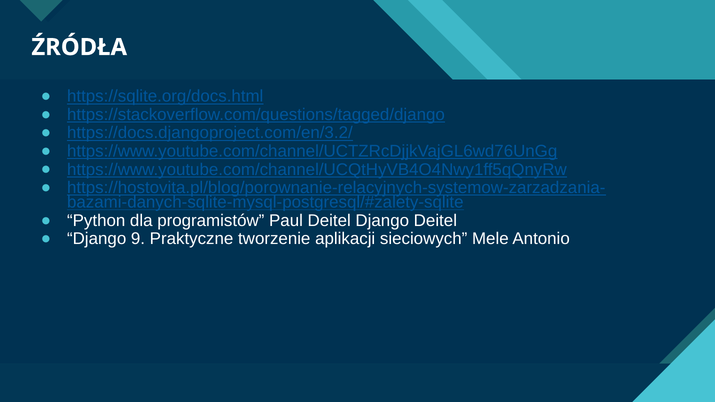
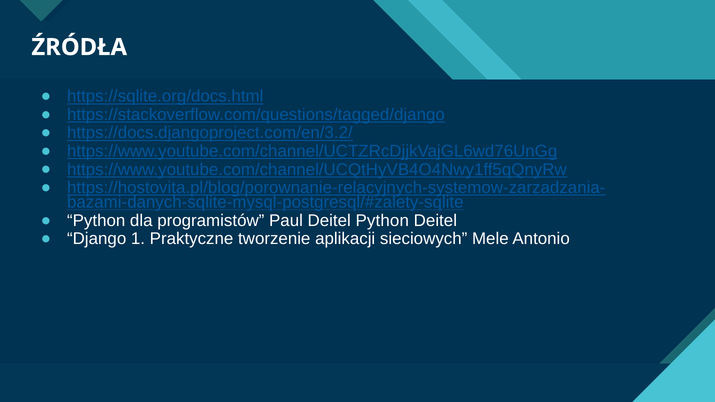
Deitel Django: Django -> Python
9: 9 -> 1
